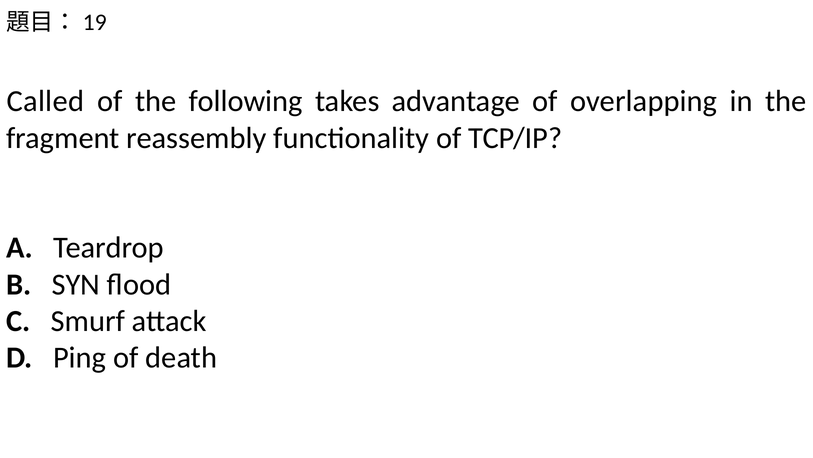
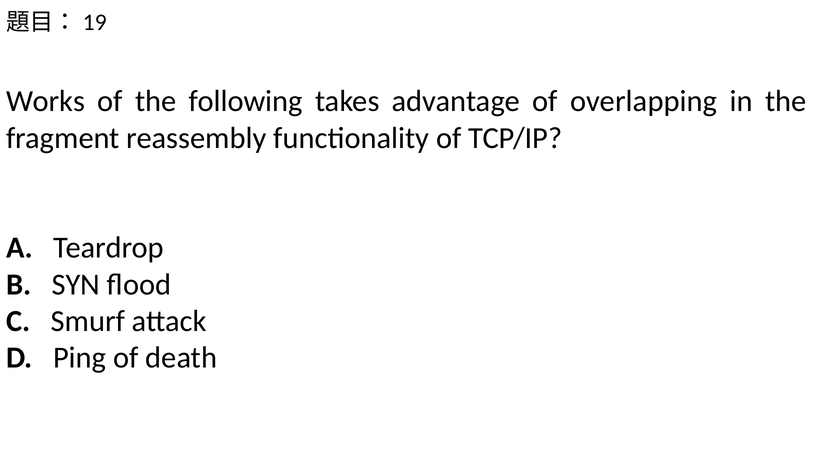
Called: Called -> Works
